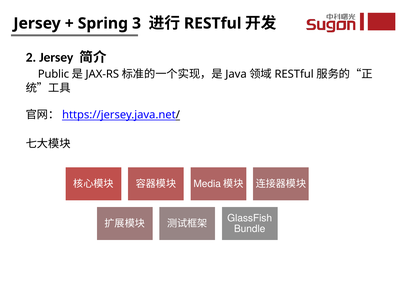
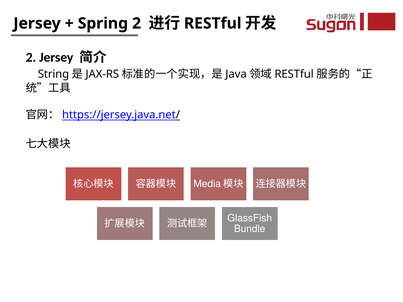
Spring 3: 3 -> 2
Public: Public -> String
